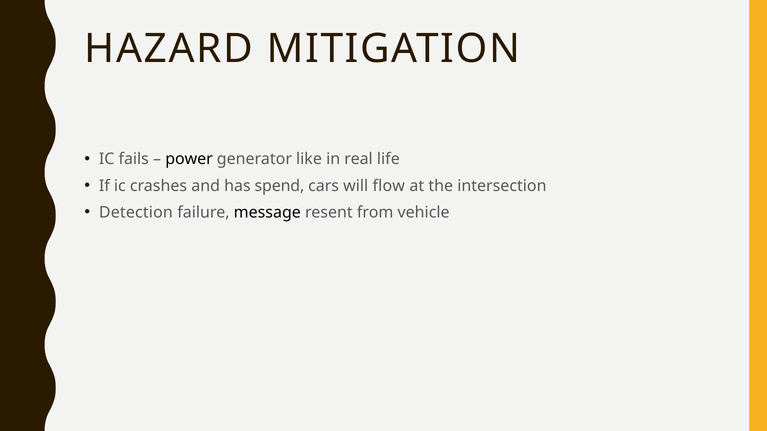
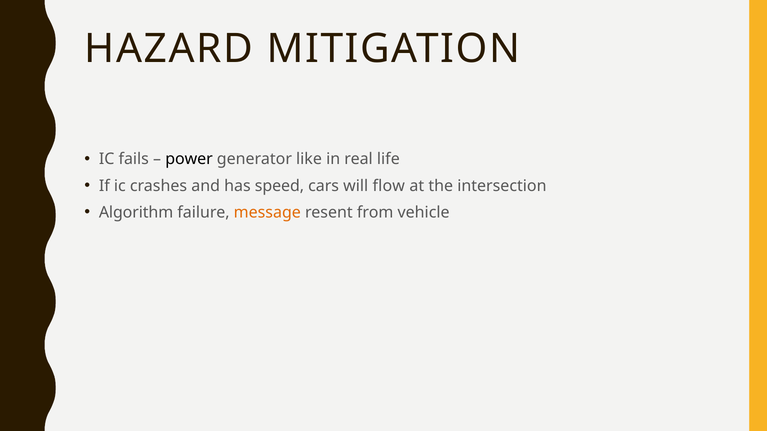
spend: spend -> speed
Detection: Detection -> Algorithm
message colour: black -> orange
